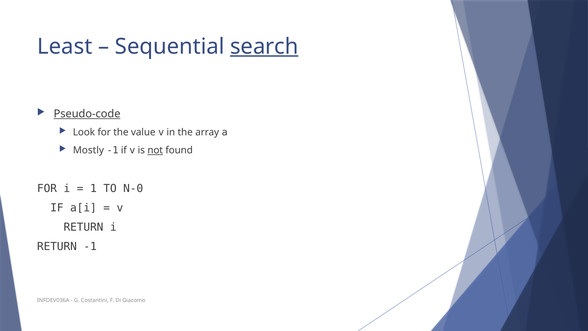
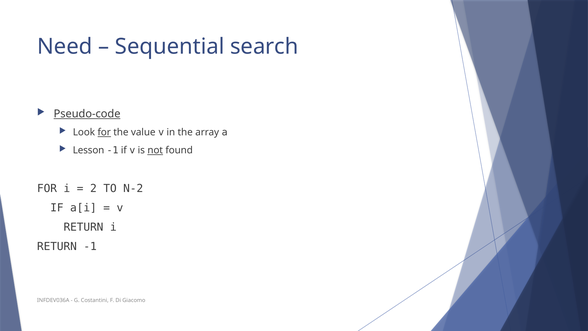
Least: Least -> Need
search underline: present -> none
for at (104, 132) underline: none -> present
Mostly: Mostly -> Lesson
1: 1 -> 2
N-0: N-0 -> N-2
